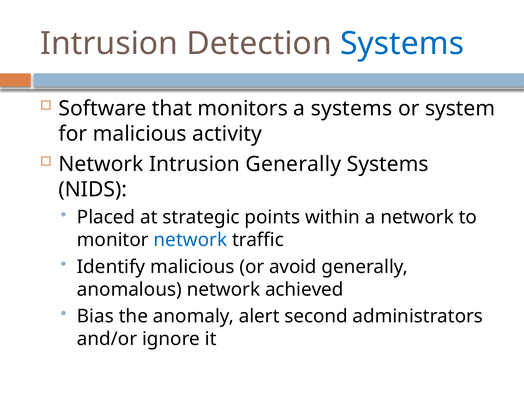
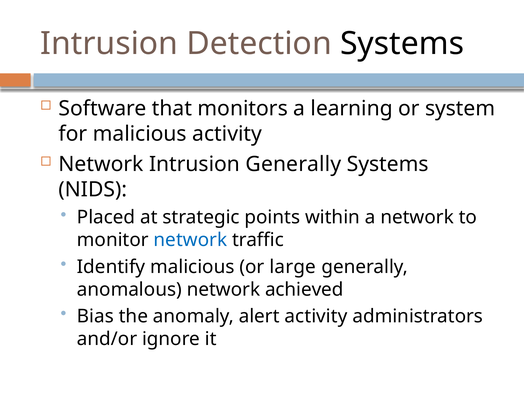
Systems at (402, 44) colour: blue -> black
a systems: systems -> learning
avoid: avoid -> large
alert second: second -> activity
